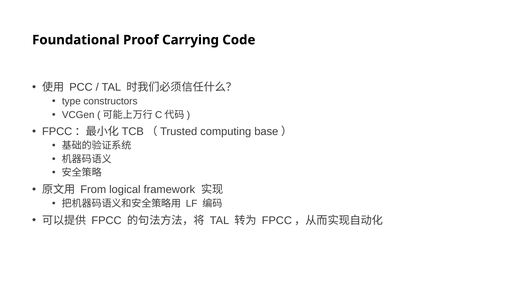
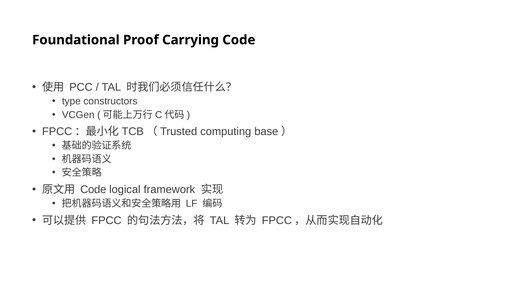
From at (93, 190): From -> Code
